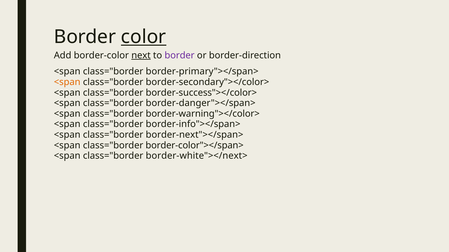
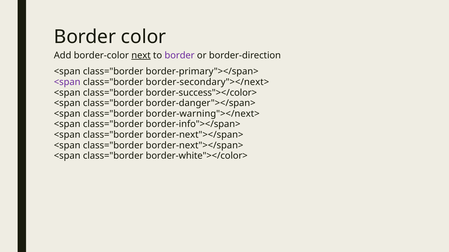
color underline: present -> none
<span at (67, 82) colour: orange -> purple
border-secondary"></color>: border-secondary"></color> -> border-secondary"></next>
border-warning"></color>: border-warning"></color> -> border-warning"></next>
border-color"></span> at (195, 146): border-color"></span> -> border-next"></span>
border-white"></next>: border-white"></next> -> border-white"></color>
